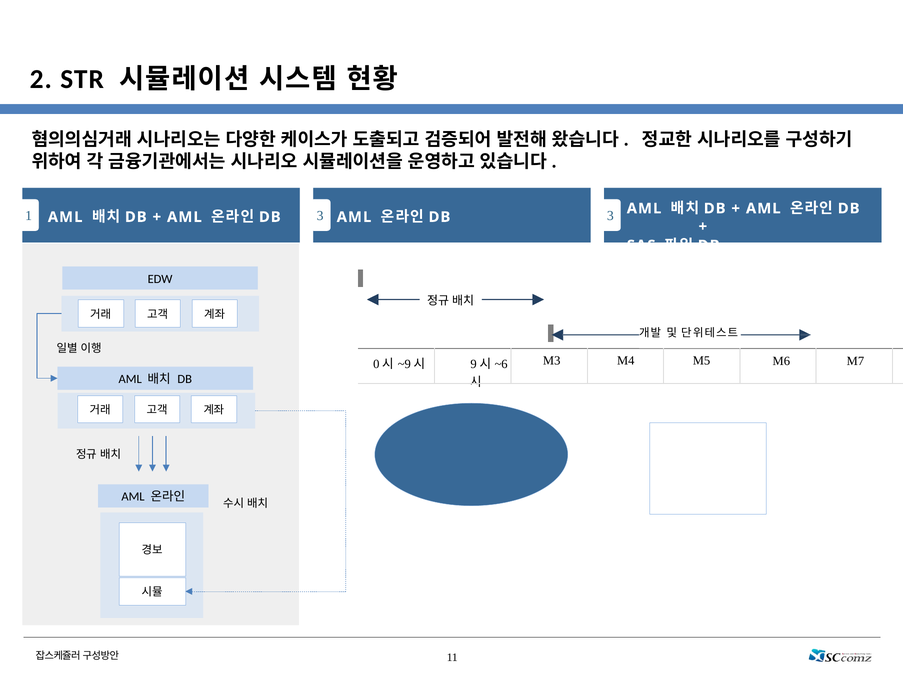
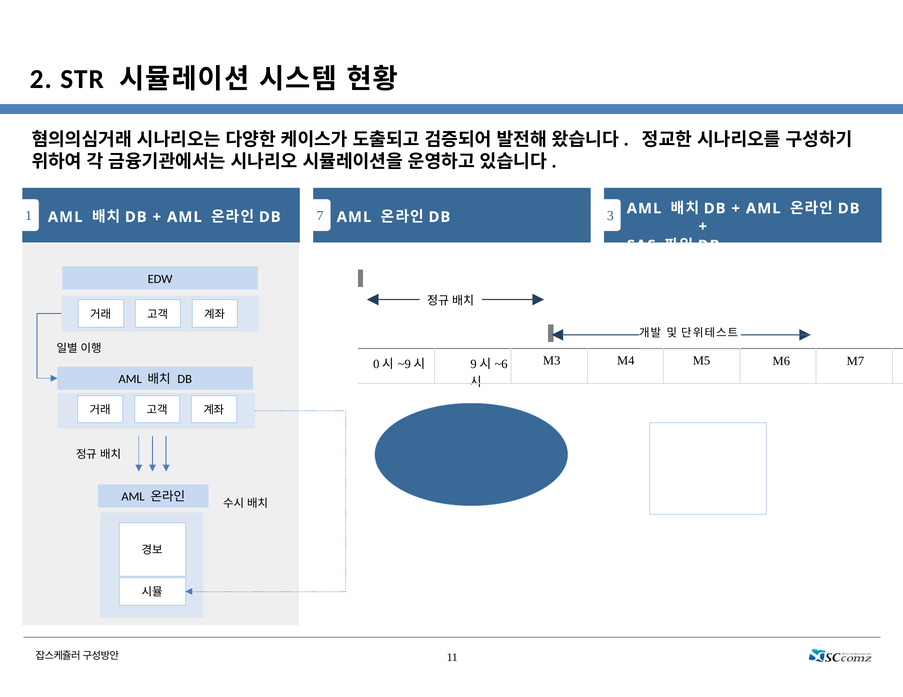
DB 3: 3 -> 7
